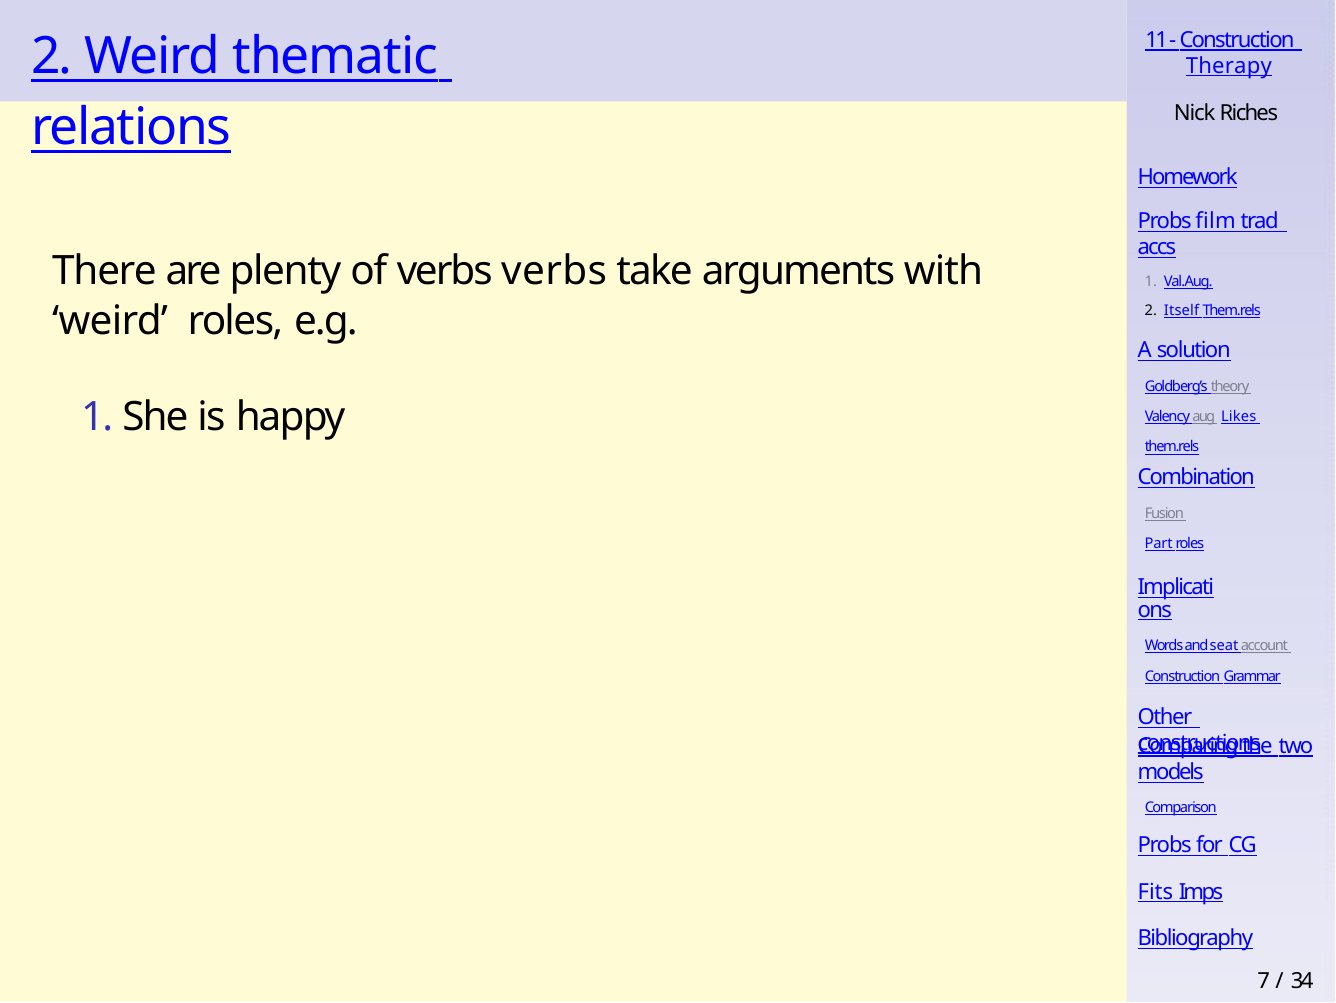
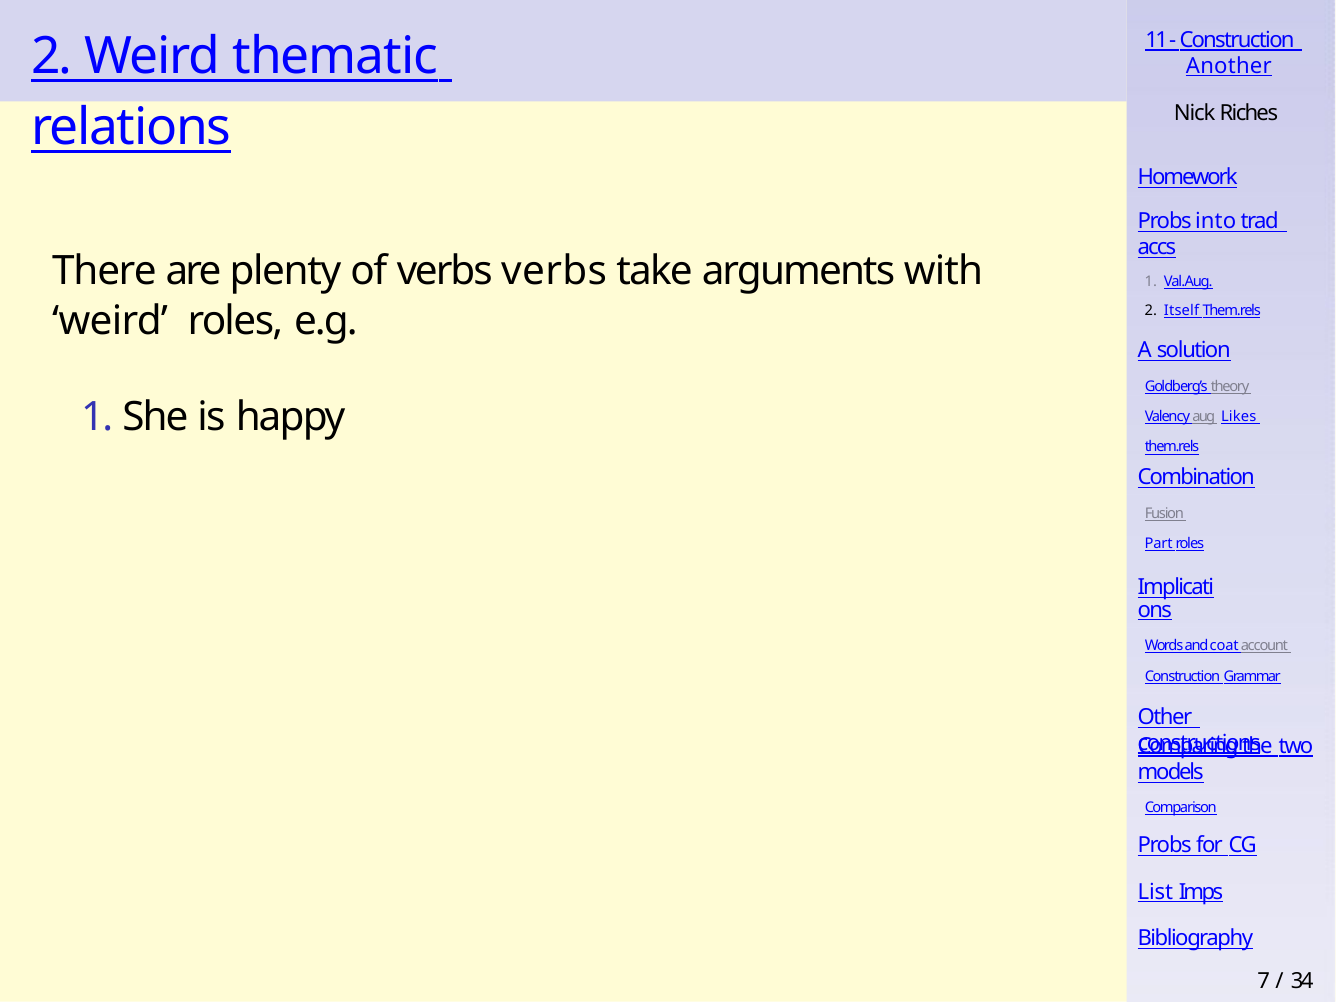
Therapy: Therapy -> Another
film: film -> into
seat: seat -> coat
Fits: Fits -> List
